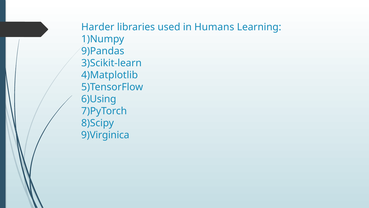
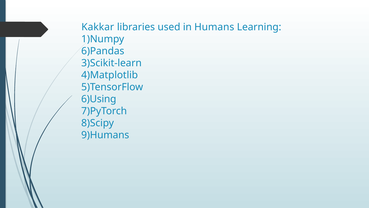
Harder: Harder -> Kakkar
9)Pandas: 9)Pandas -> 6)Pandas
9)Virginica: 9)Virginica -> 9)Humans
